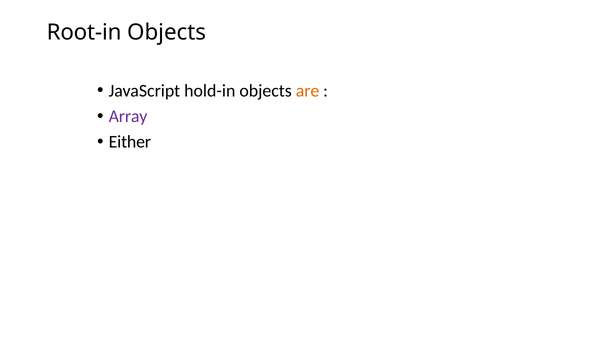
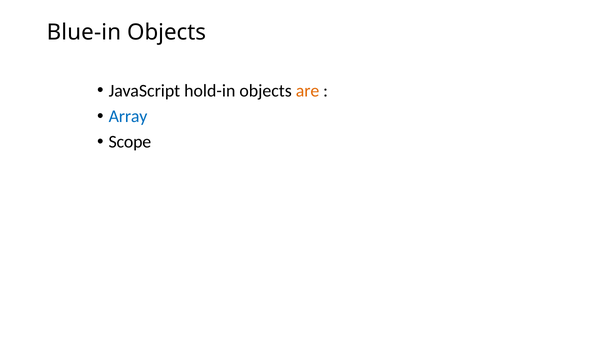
Root-in: Root-in -> Blue-in
Array colour: purple -> blue
Either: Either -> Scope
